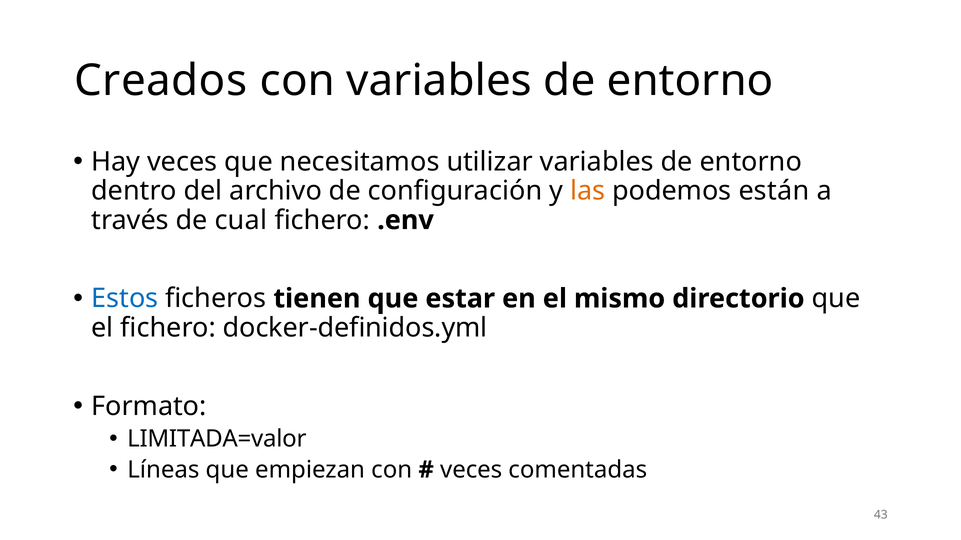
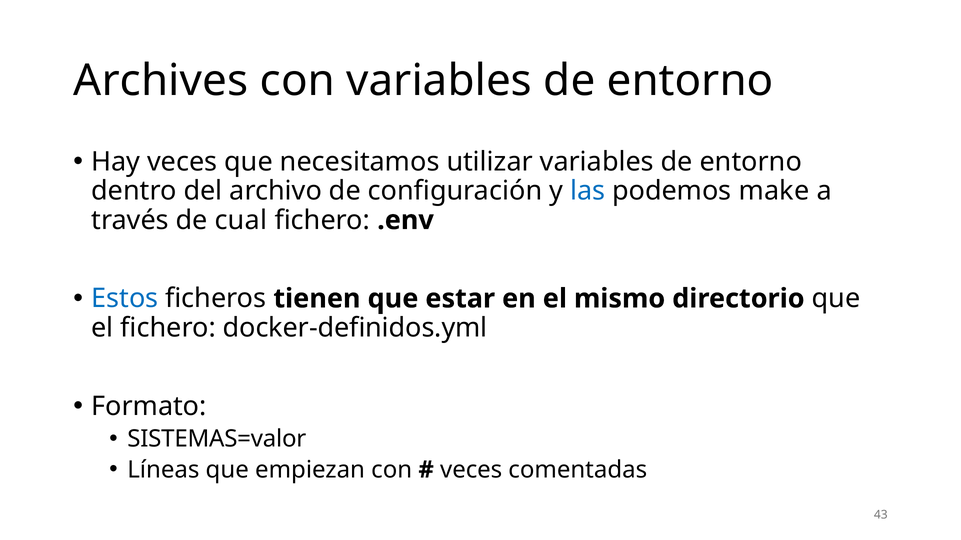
Creados: Creados -> Archives
las colour: orange -> blue
están: están -> make
LIMITADA=valor: LIMITADA=valor -> SISTEMAS=valor
